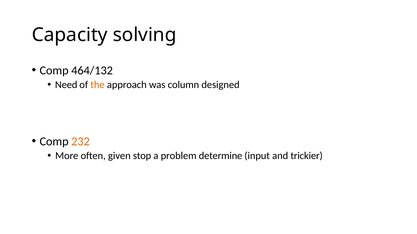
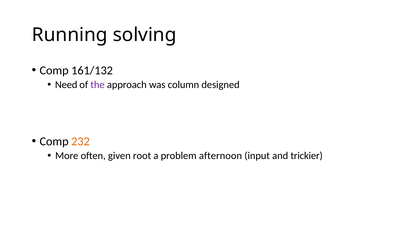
Capacity: Capacity -> Running
464/132: 464/132 -> 161/132
the colour: orange -> purple
stop: stop -> root
determine: determine -> afternoon
